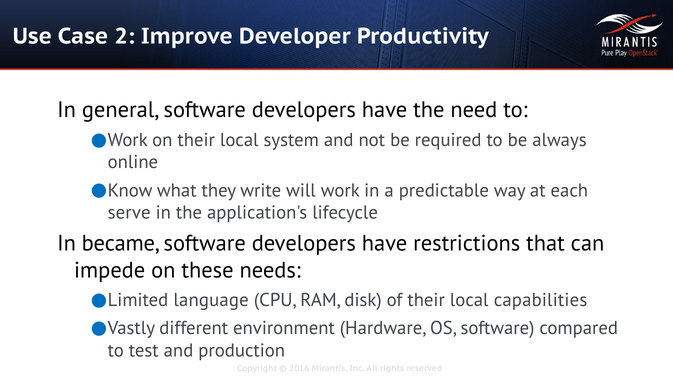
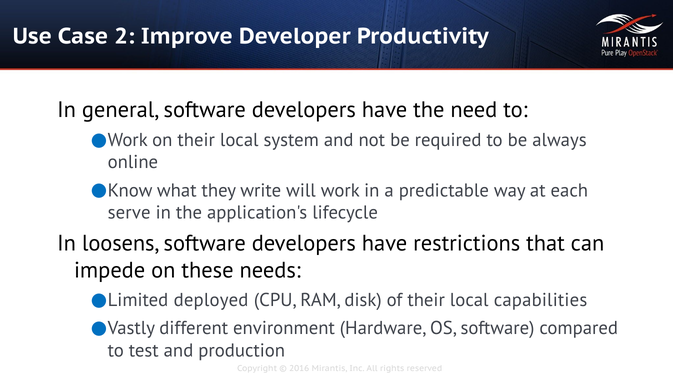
became: became -> loosens
language: language -> deployed
